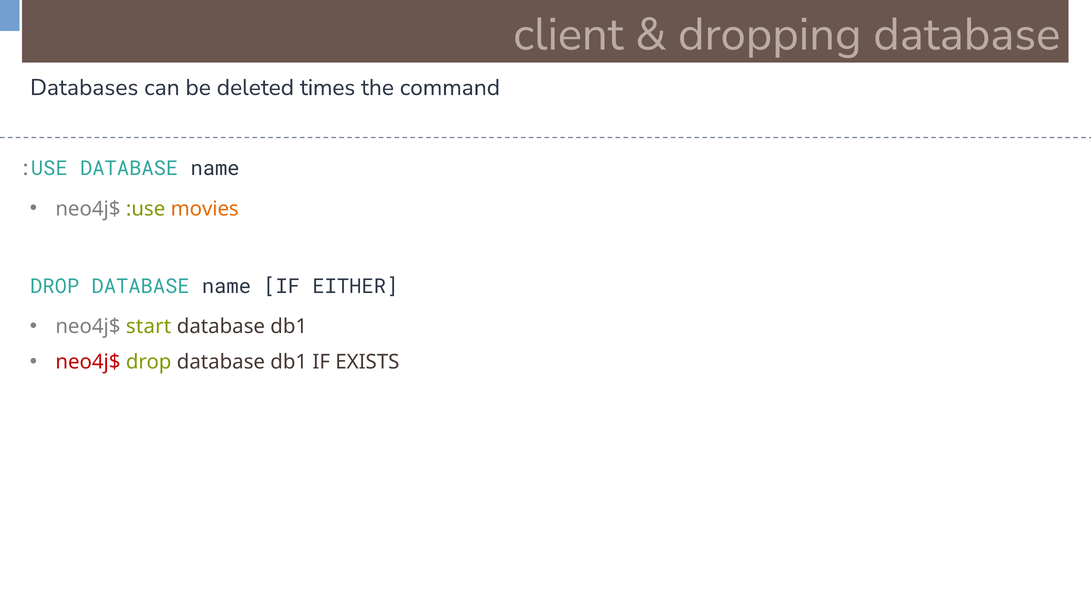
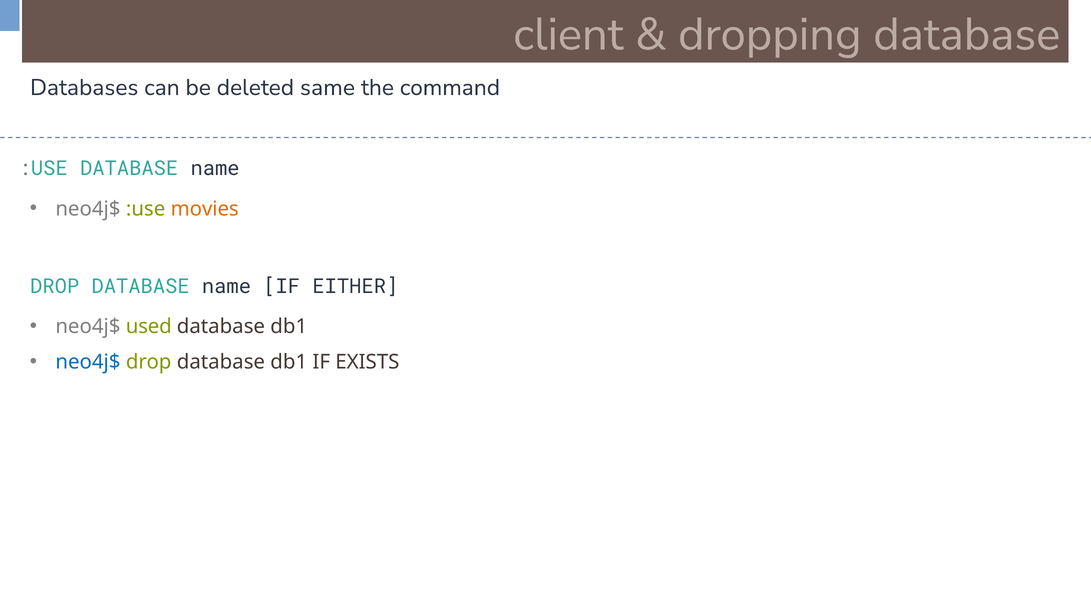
times: times -> same
start: start -> used
neo4j$ at (88, 362) colour: red -> blue
